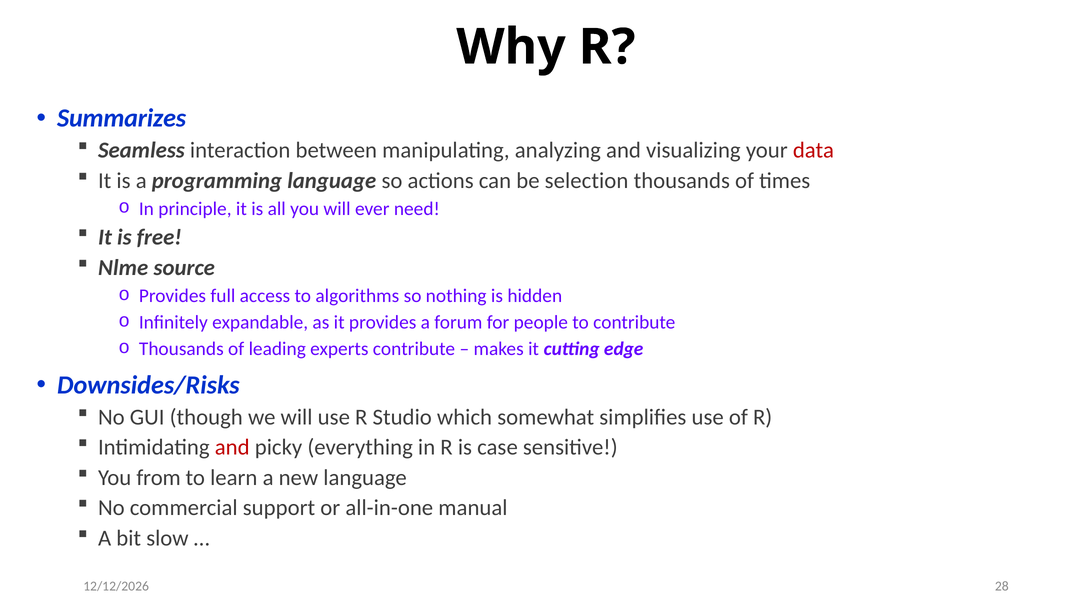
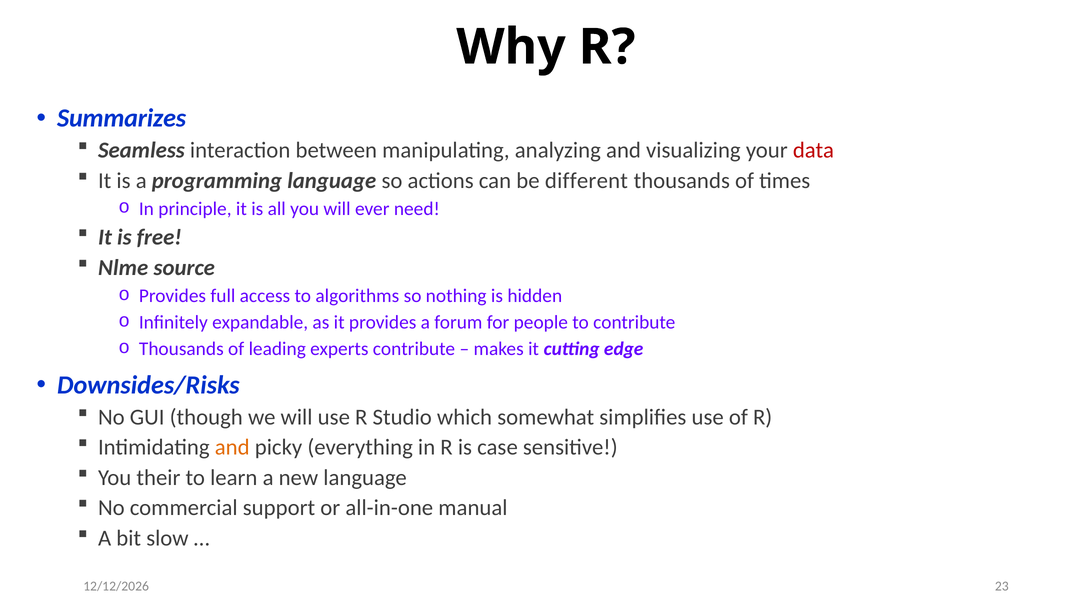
selection: selection -> different
and at (232, 447) colour: red -> orange
from: from -> their
28: 28 -> 23
